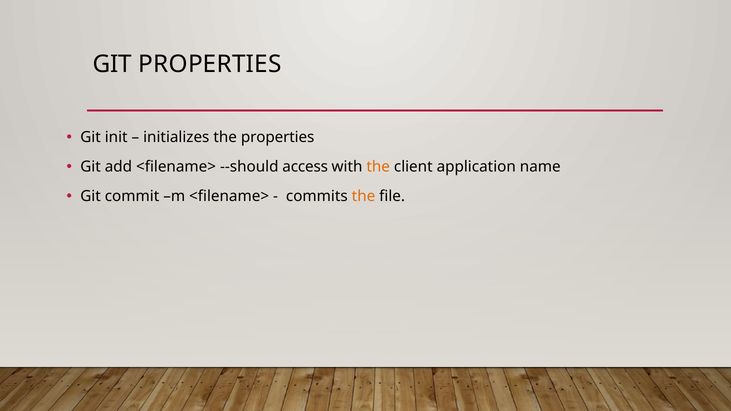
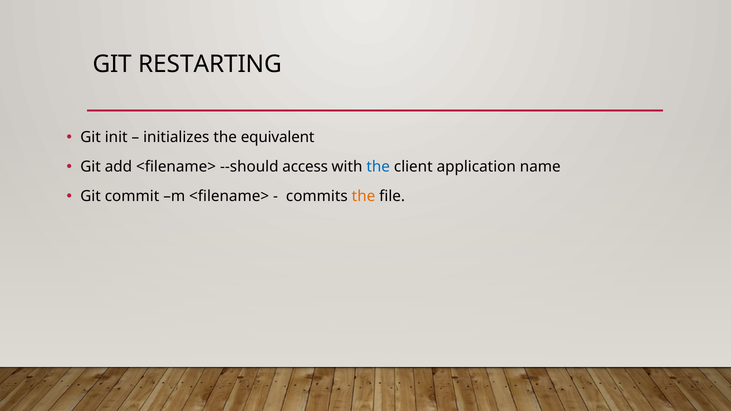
GIT PROPERTIES: PROPERTIES -> RESTARTING
the properties: properties -> equivalent
the at (378, 167) colour: orange -> blue
